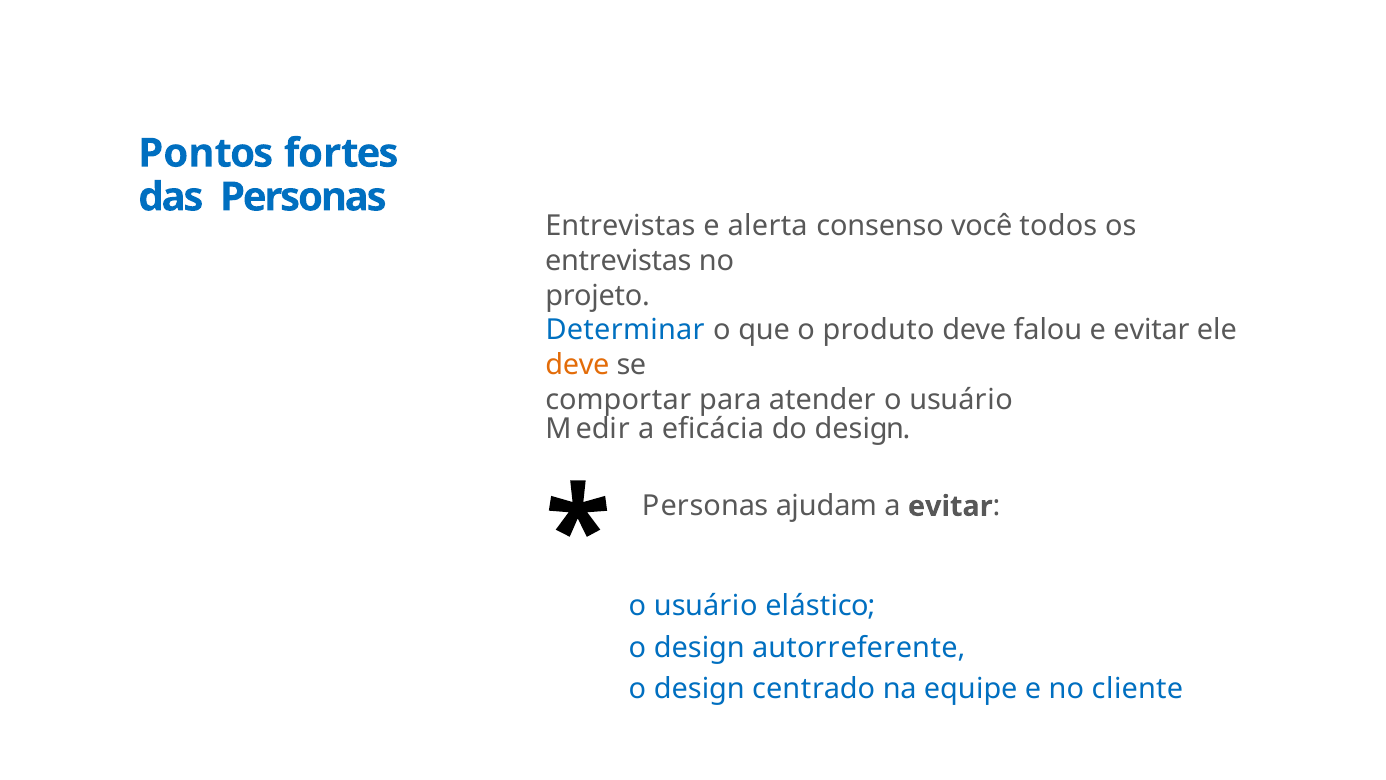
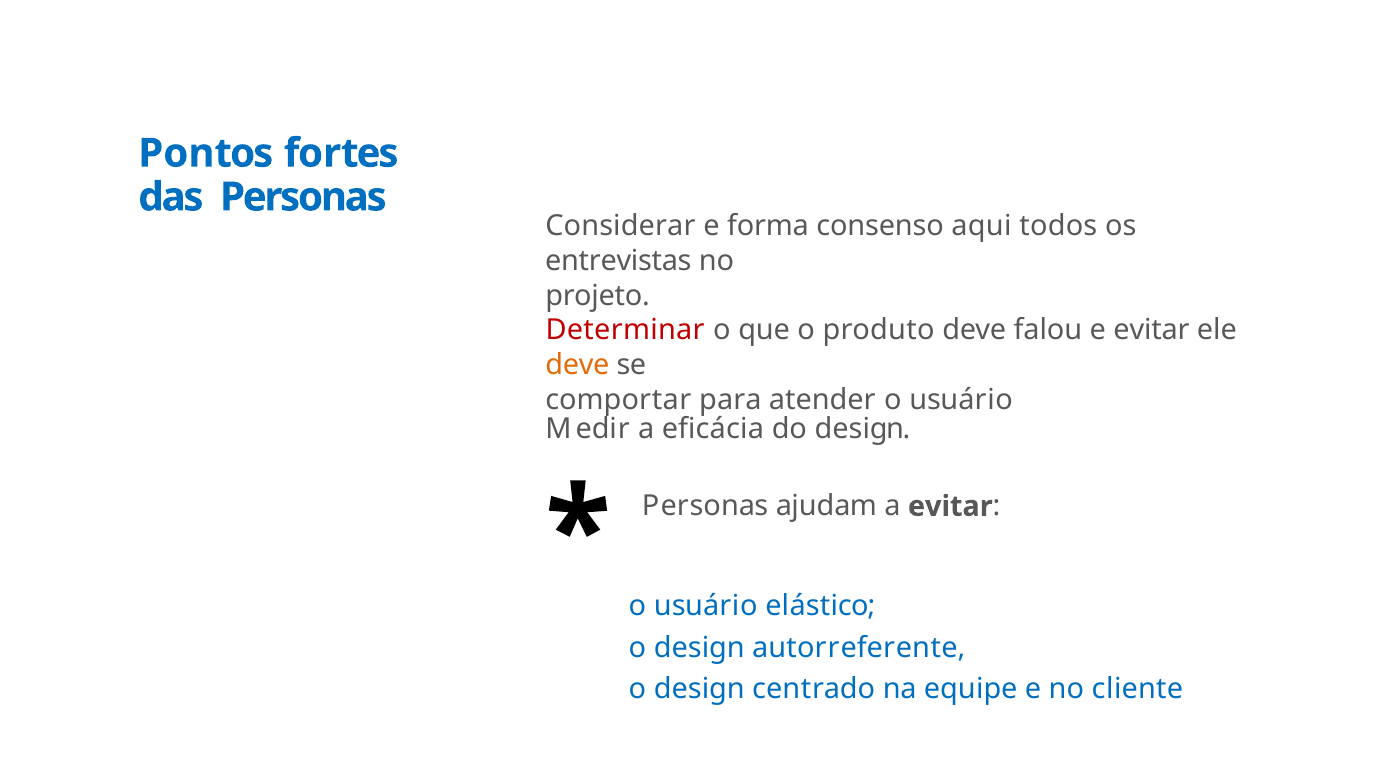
Entrevistas at (620, 226): Entrevistas -> Considerar
alerta: alerta -> forma
você: você -> aqui
Determinar colour: blue -> red
